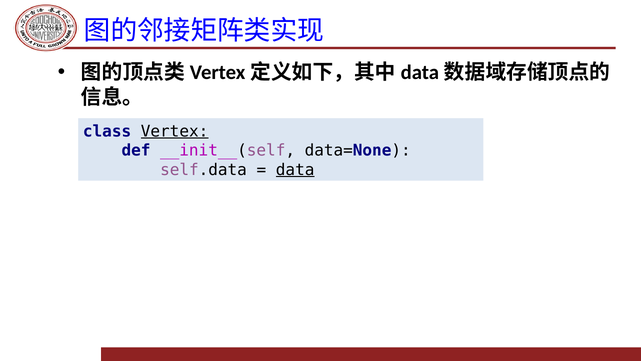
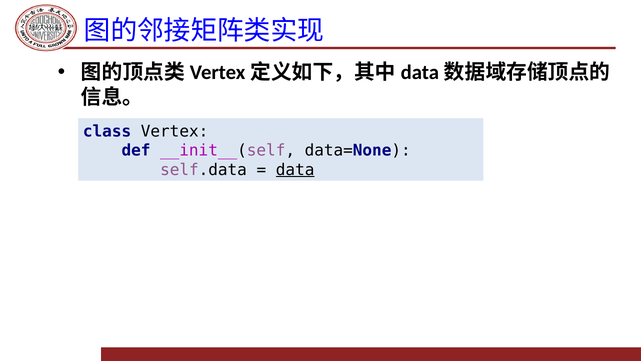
Vertex underline: present -> none
